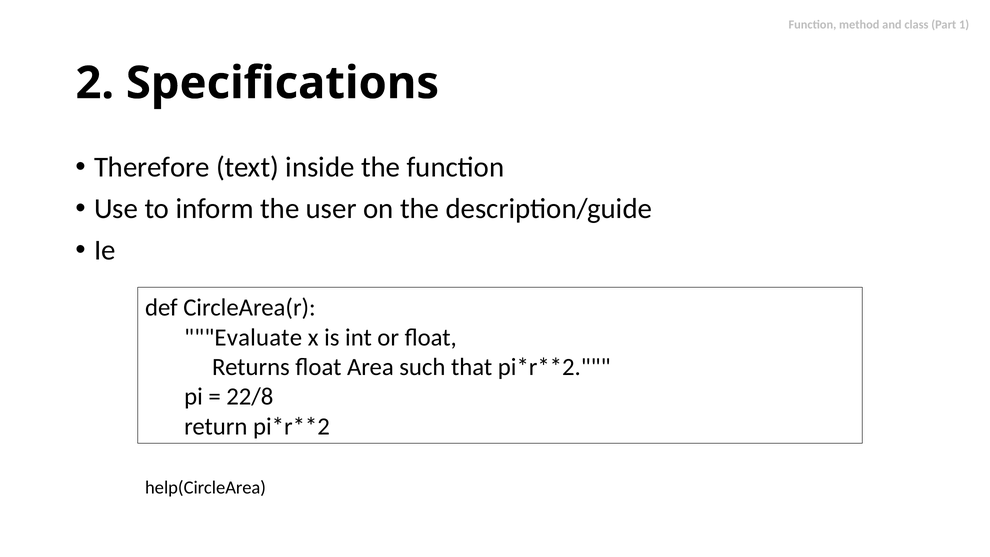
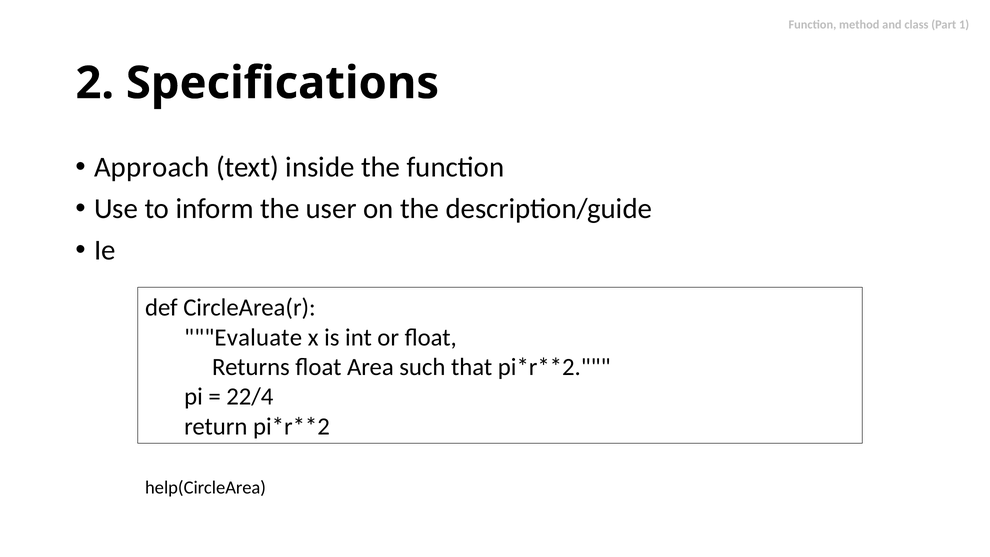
Therefore: Therefore -> Approach
22/8: 22/8 -> 22/4
